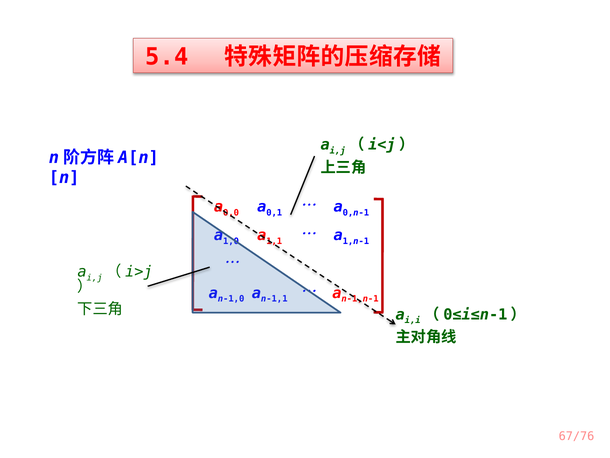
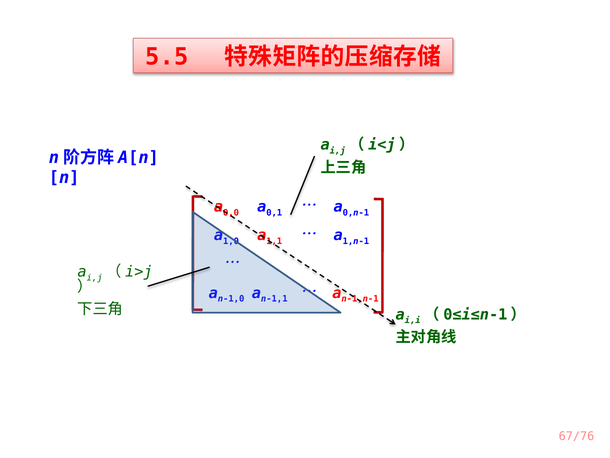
5.4: 5.4 -> 5.5
